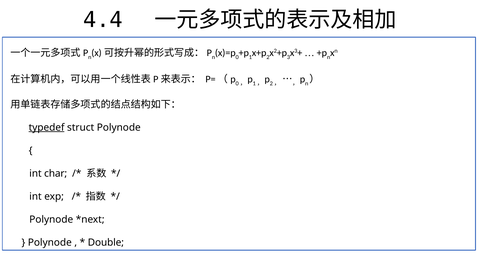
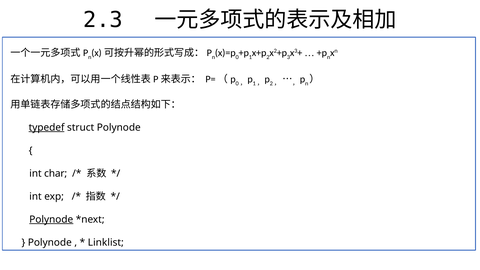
4.4: 4.4 -> 2.3
Polynode at (51, 219) underline: none -> present
Double: Double -> Linklist
